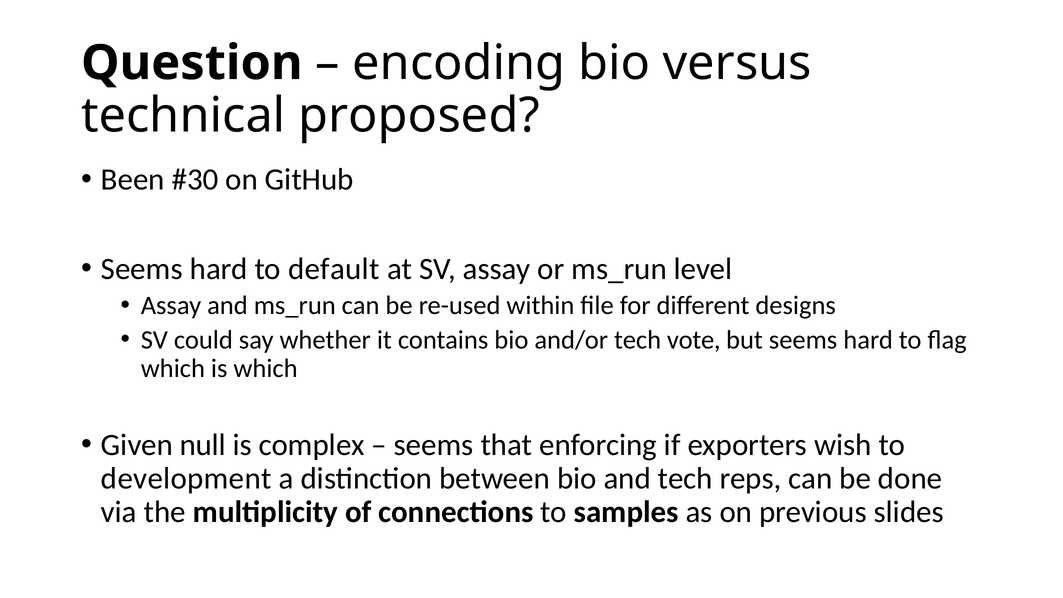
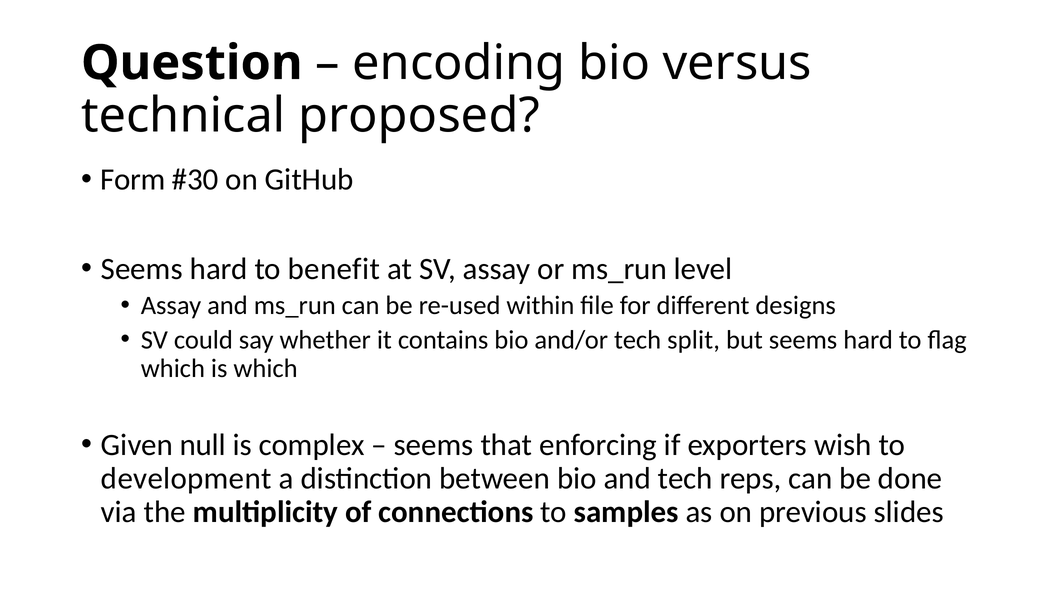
Been: Been -> Form
default: default -> benefit
vote: vote -> split
